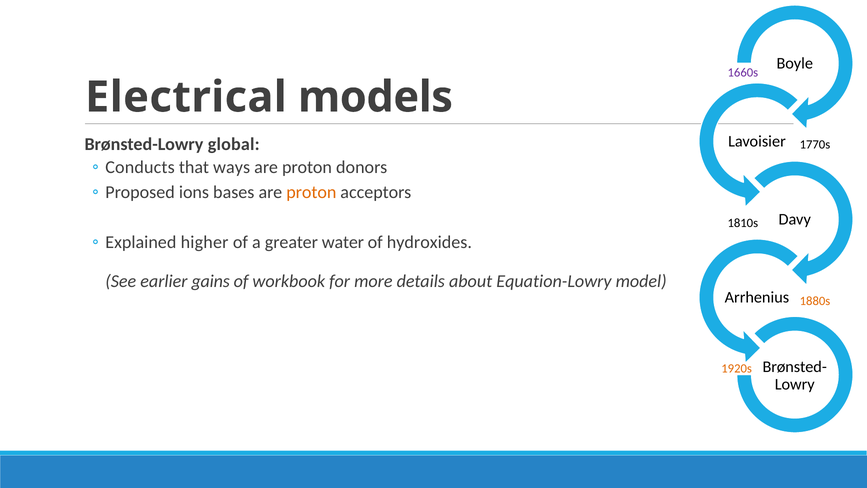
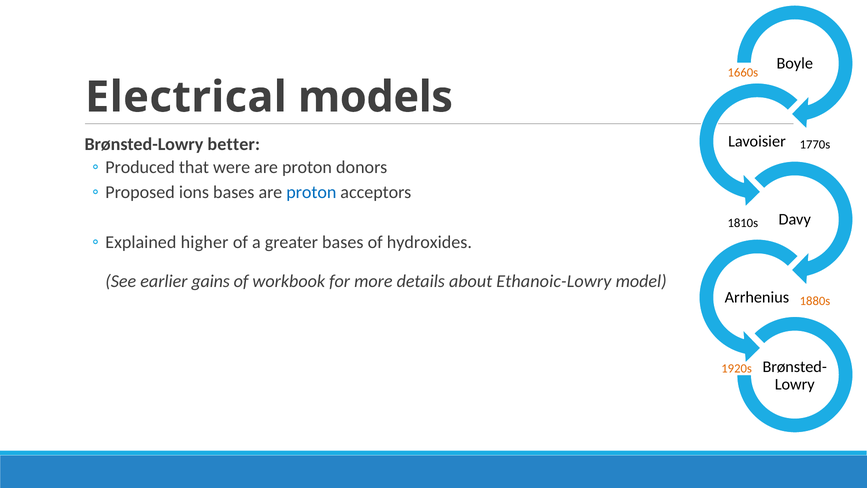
1660s colour: purple -> orange
global: global -> better
Conducts: Conducts -> Produced
ways: ways -> were
proton at (311, 192) colour: orange -> blue
greater water: water -> bases
Equation-Lowry: Equation-Lowry -> Ethanoic-Lowry
